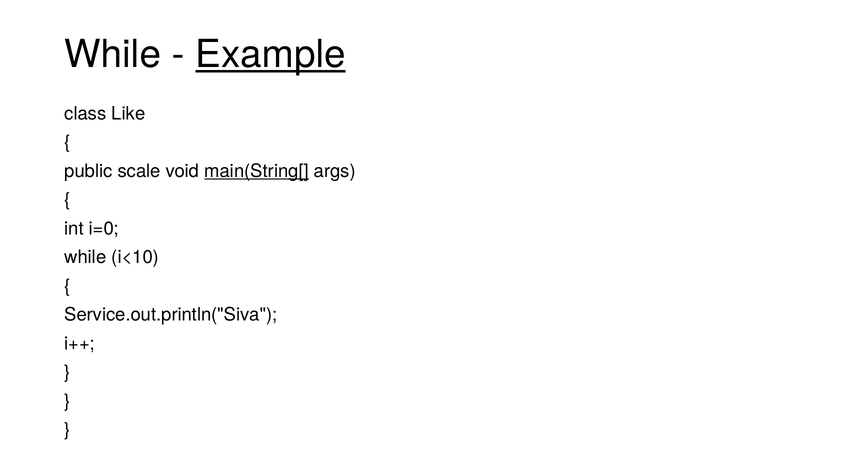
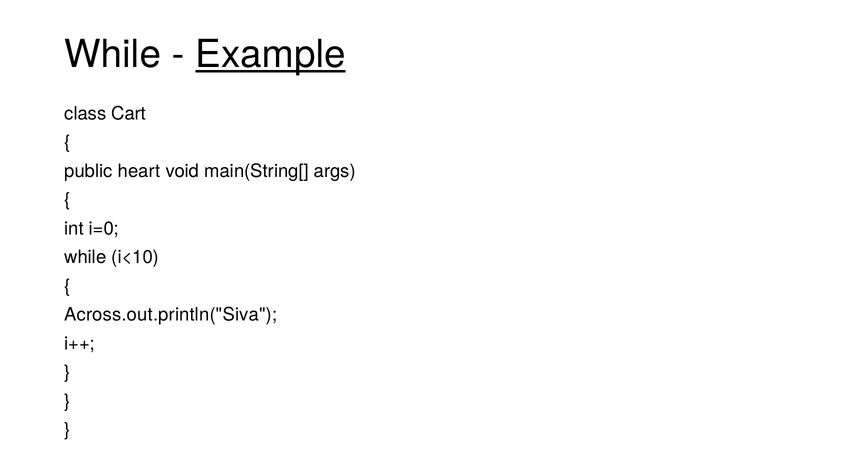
Like: Like -> Cart
scale: scale -> heart
main(String[ underline: present -> none
Service.out.println("Siva: Service.out.println("Siva -> Across.out.println("Siva
